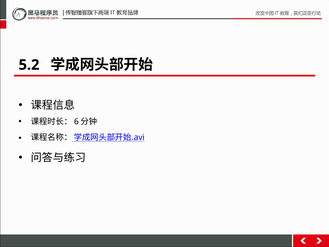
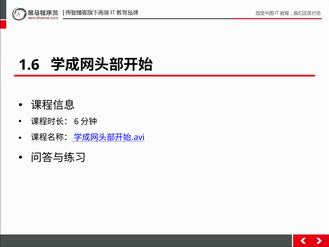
5.2: 5.2 -> 1.6
